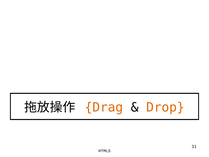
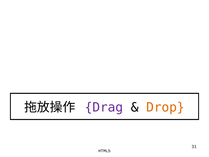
Drag colour: orange -> purple
